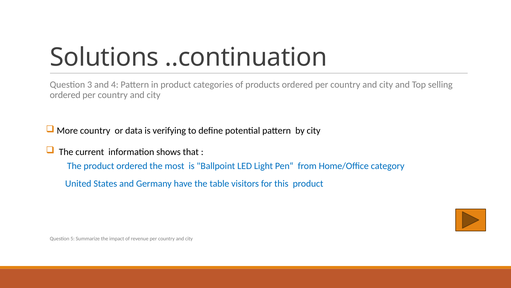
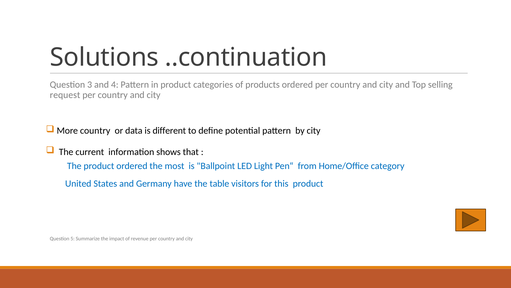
ordered at (65, 95): ordered -> request
verifying: verifying -> different
